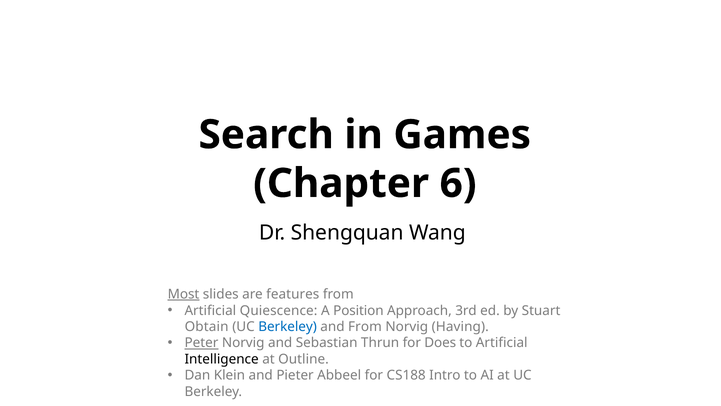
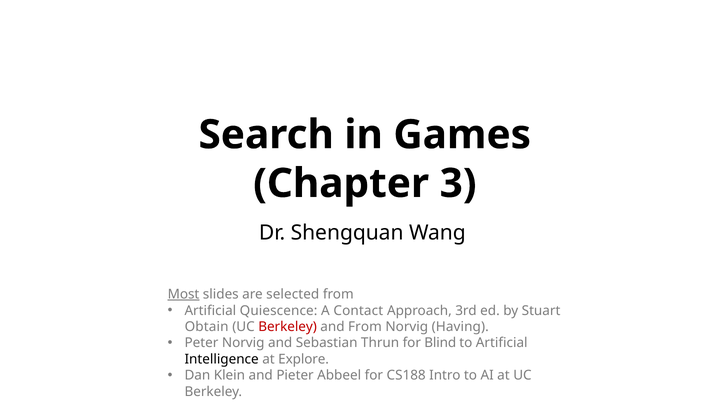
6: 6 -> 3
features: features -> selected
Position: Position -> Contact
Berkeley at (288, 326) colour: blue -> red
Peter underline: present -> none
Does: Does -> Blind
Outline: Outline -> Explore
